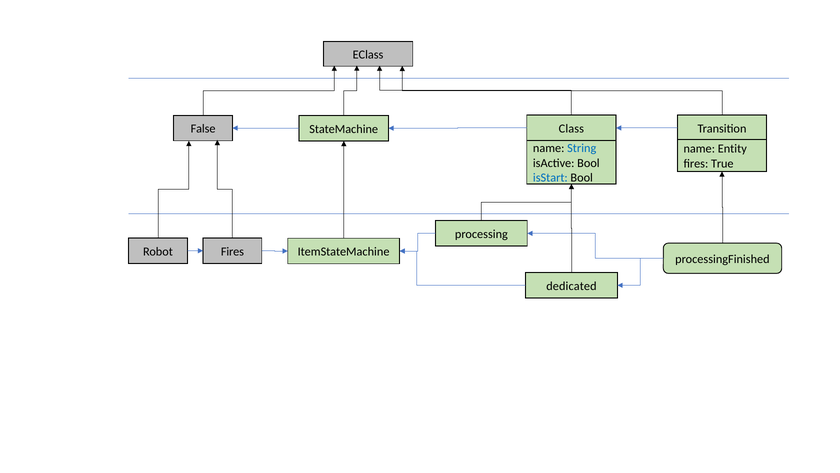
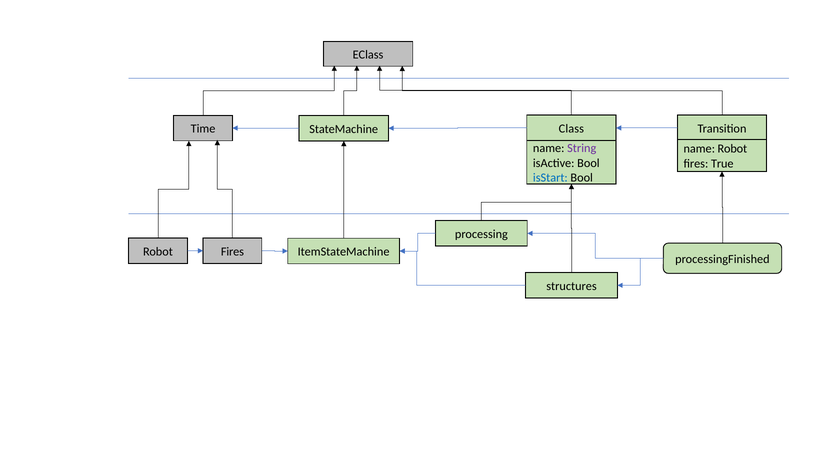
False: False -> Time
String colour: blue -> purple
name Entity: Entity -> Robot
dedicated: dedicated -> structures
